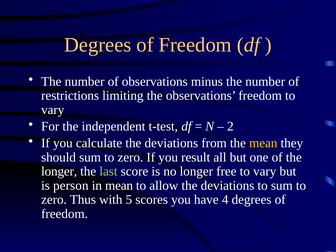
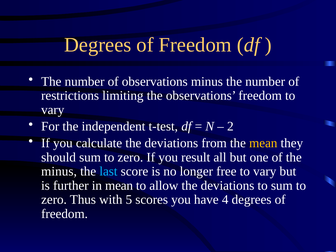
longer at (59, 171): longer -> minus
last colour: light green -> light blue
person: person -> further
